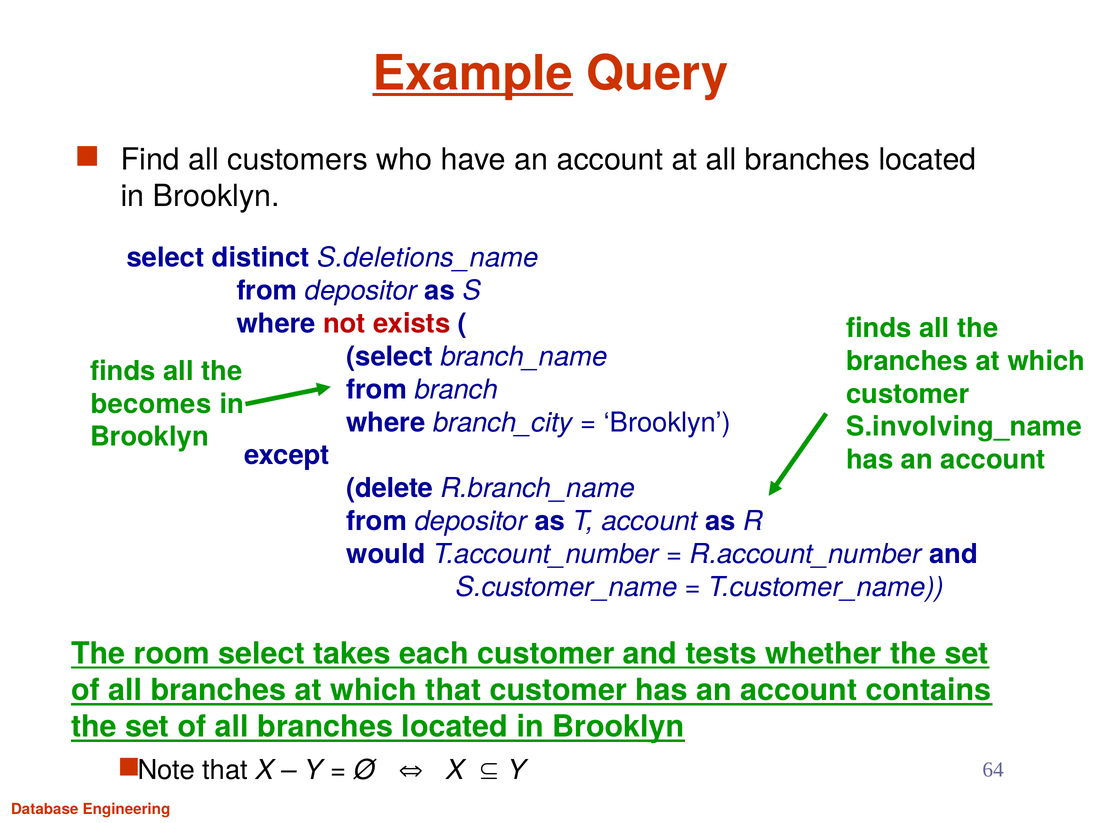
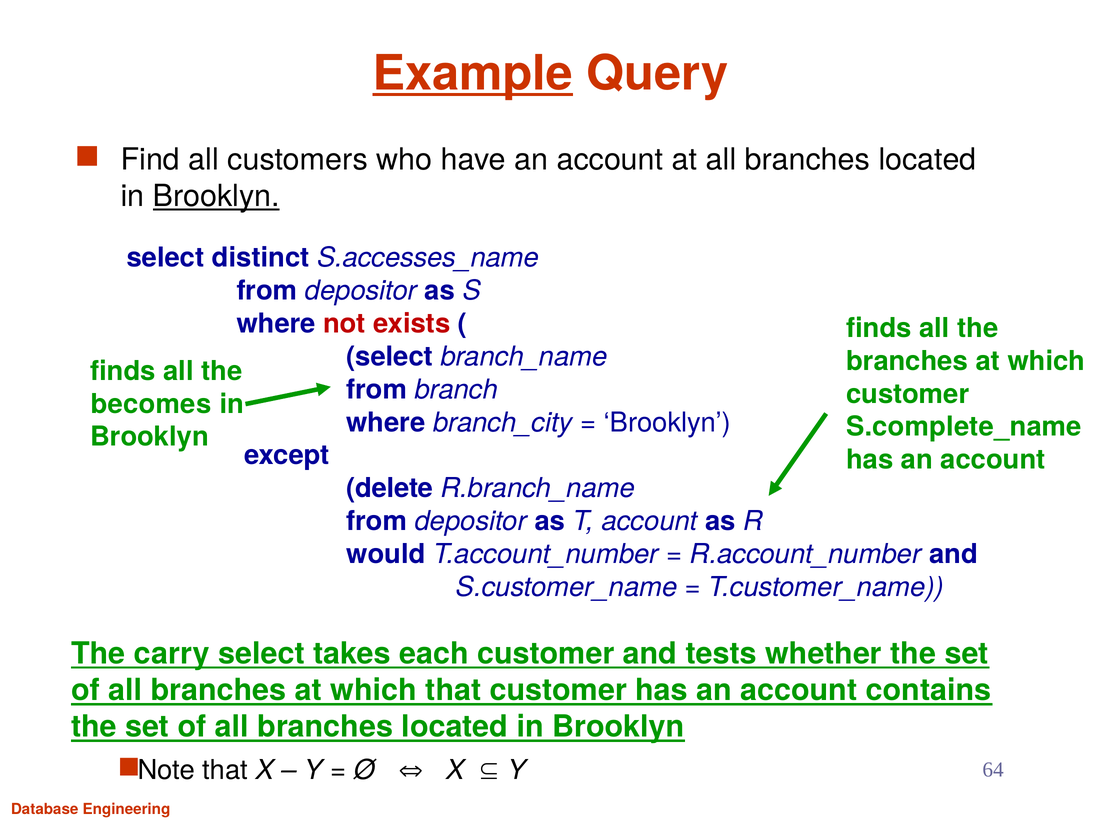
Brooklyn at (216, 196) underline: none -> present
S.deletions_name: S.deletions_name -> S.accesses_name
S.involving_name: S.involving_name -> S.complete_name
room: room -> carry
